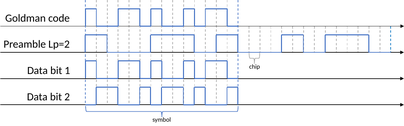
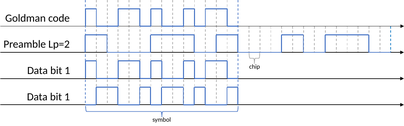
2 at (67, 97): 2 -> 1
